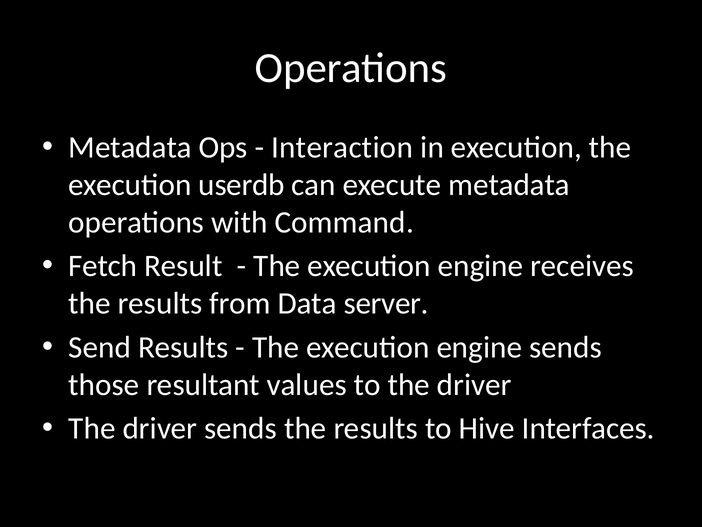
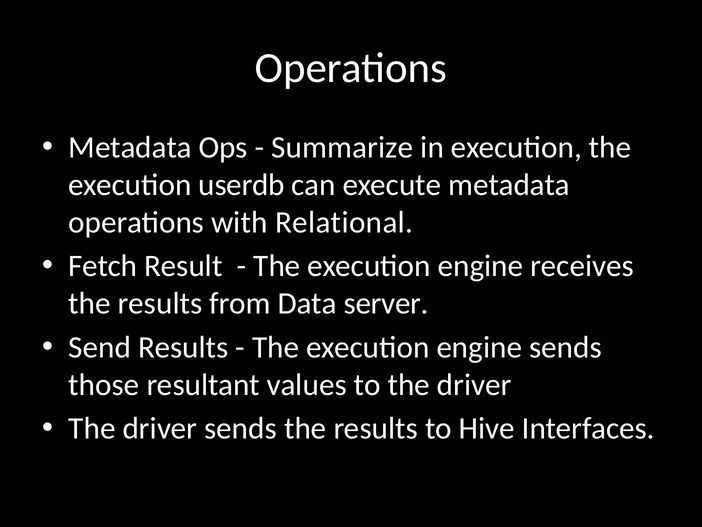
Interaction: Interaction -> Summarize
Command: Command -> Relational
